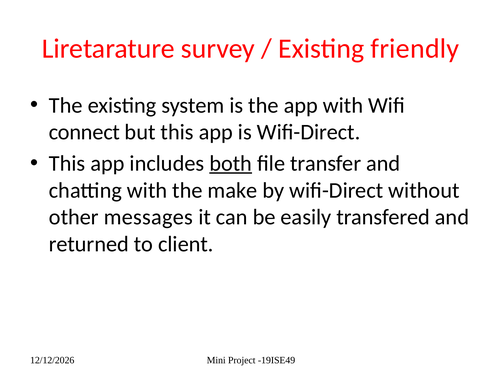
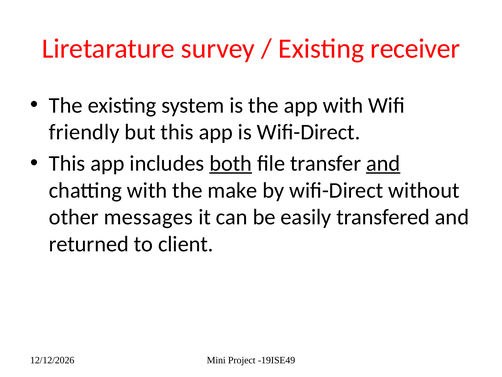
friendly: friendly -> receiver
connect: connect -> friendly
and at (383, 163) underline: none -> present
